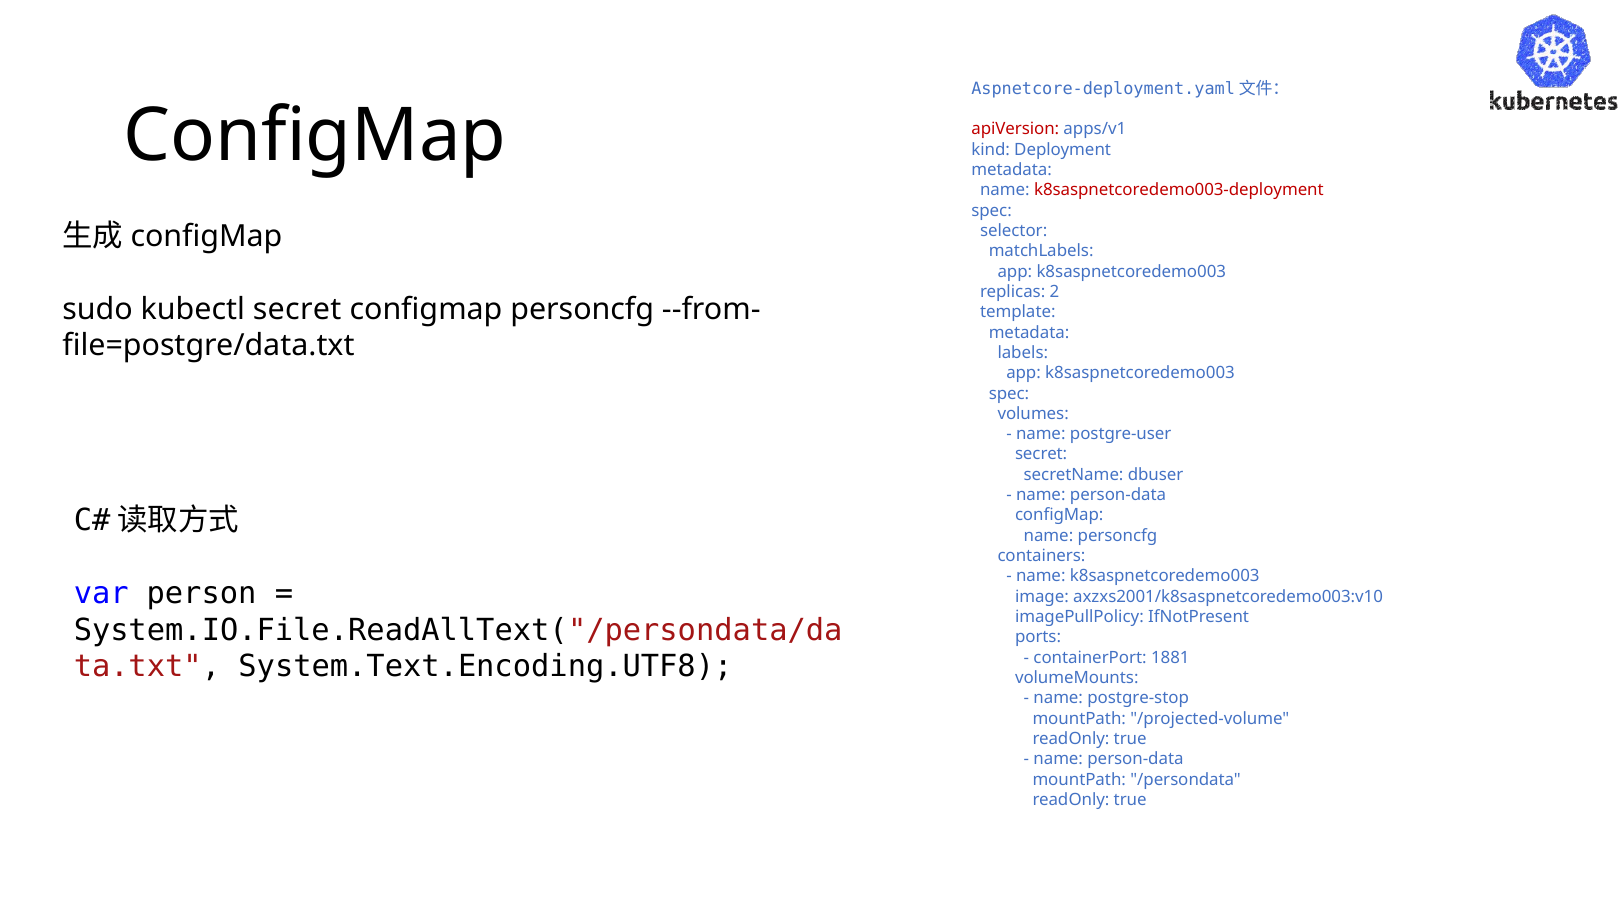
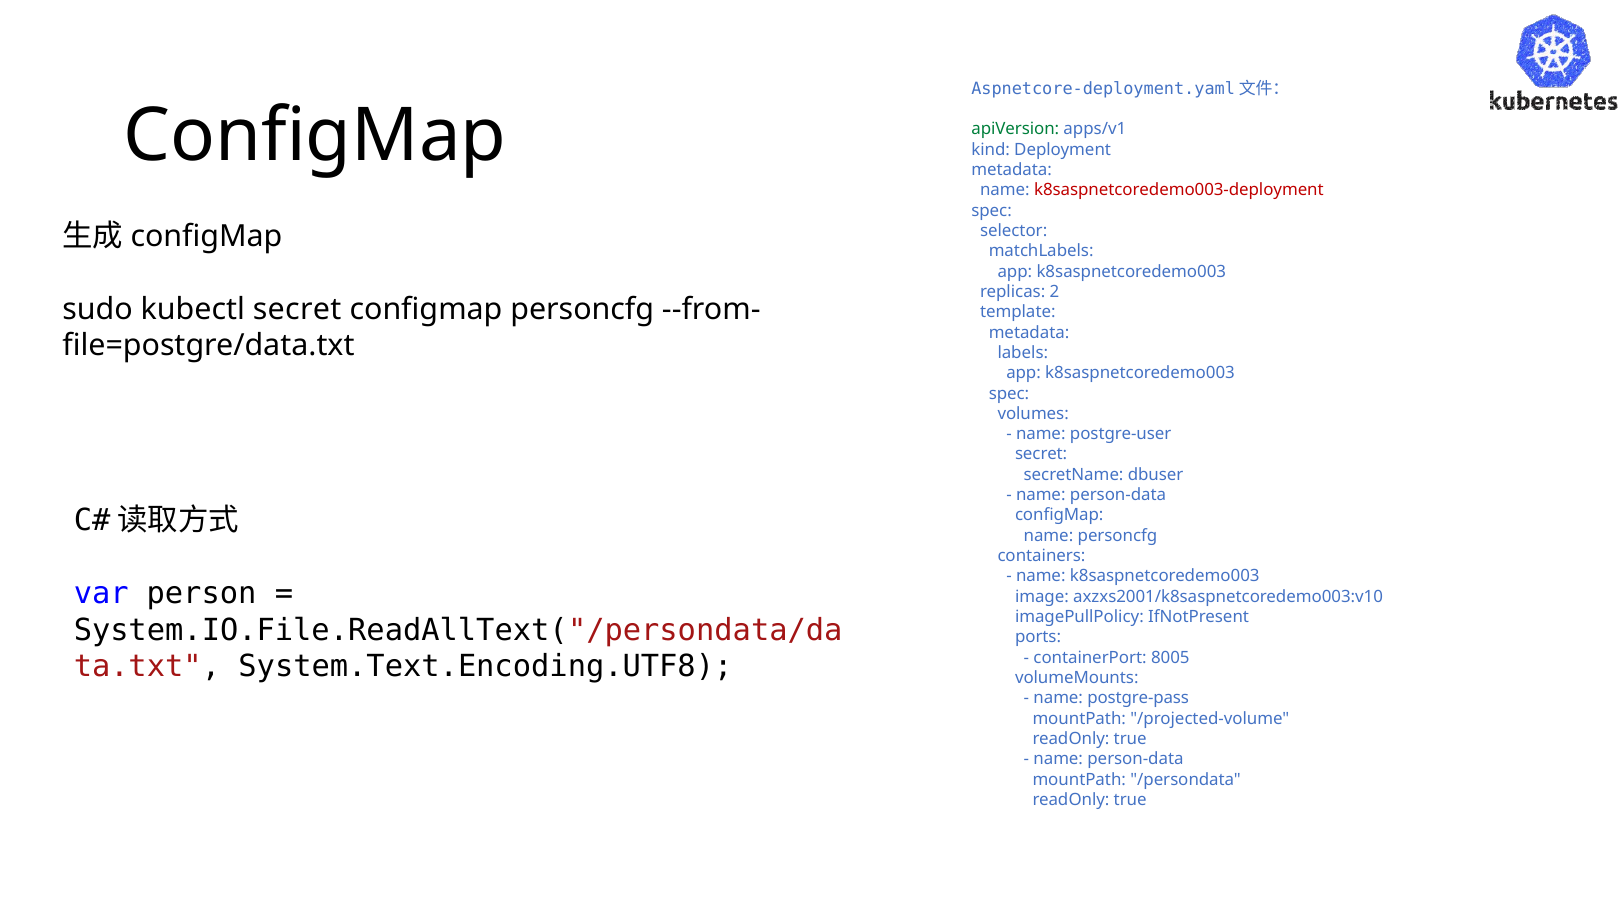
apiVersion colour: red -> green
1881: 1881 -> 8005
postgre-stop: postgre-stop -> postgre-pass
